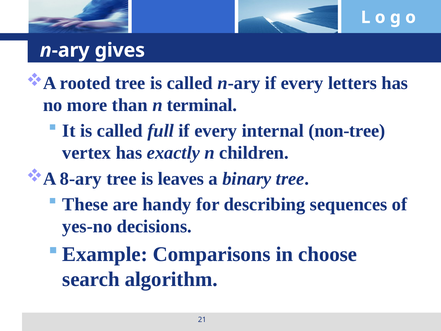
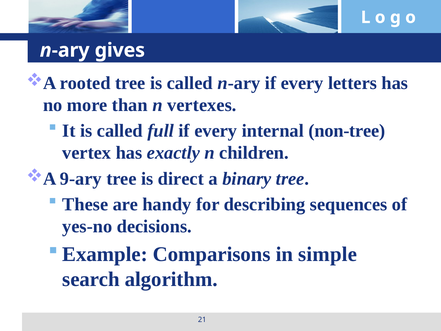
terminal: terminal -> vertexes
8-ary: 8-ary -> 9-ary
leaves: leaves -> direct
choose: choose -> simple
